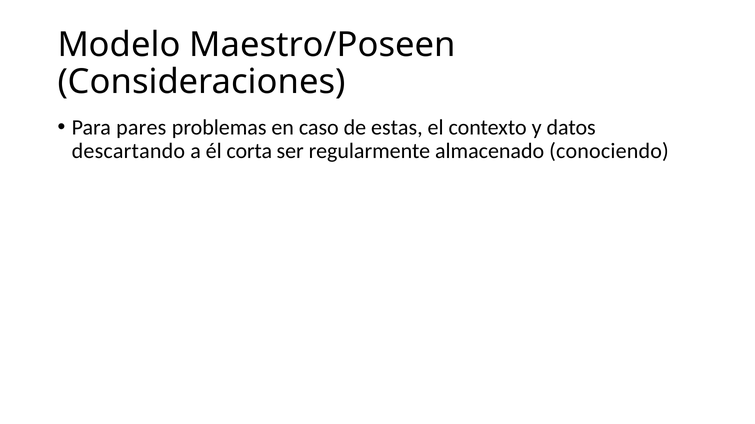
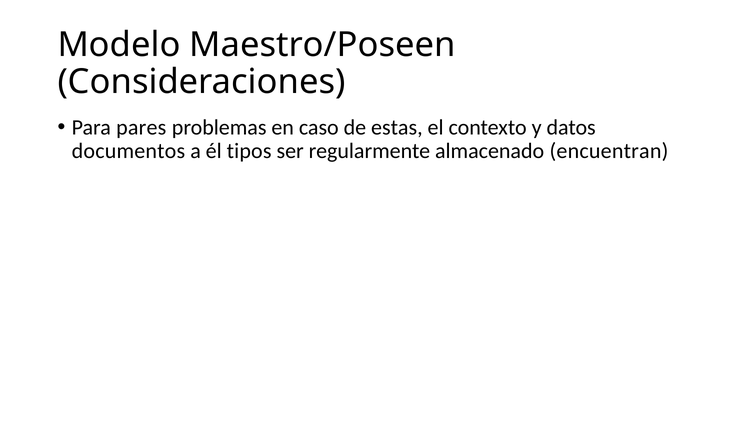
descartando: descartando -> documentos
corta: corta -> tipos
conociendo: conociendo -> encuentran
